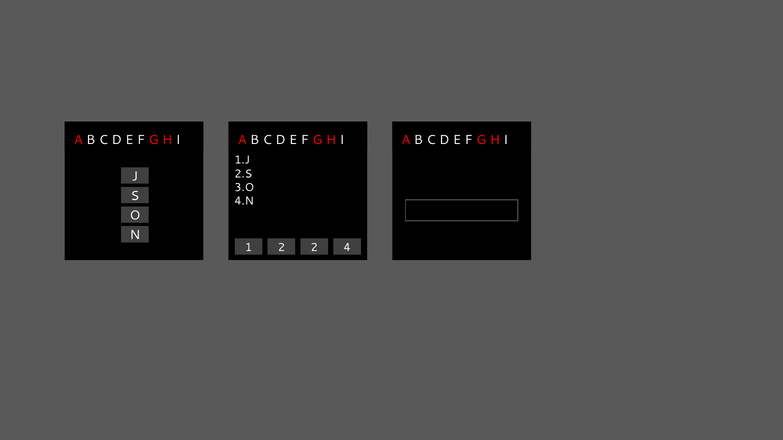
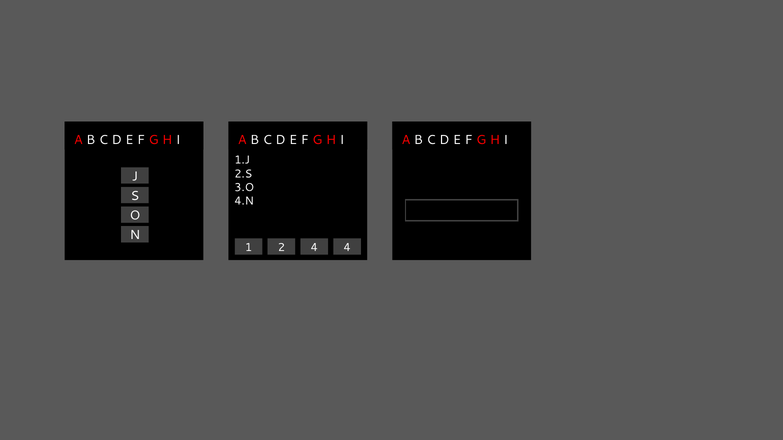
1 2: 2 -> 4
